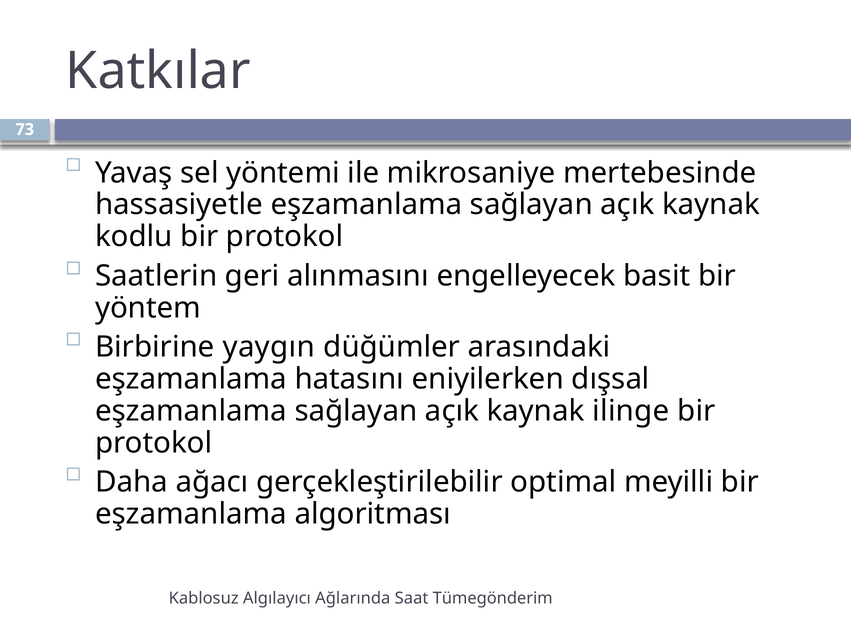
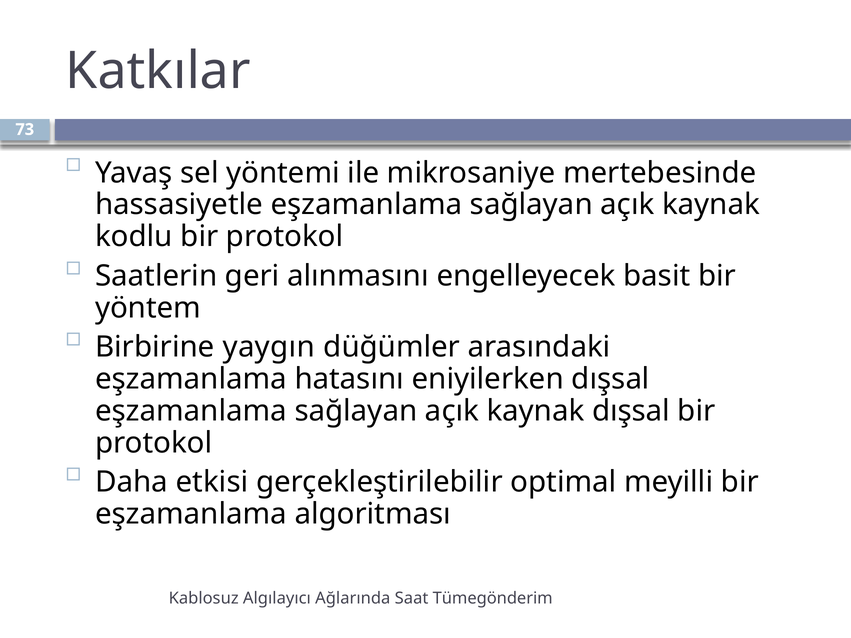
kaynak ilinge: ilinge -> dışsal
ağacı: ağacı -> etkisi
